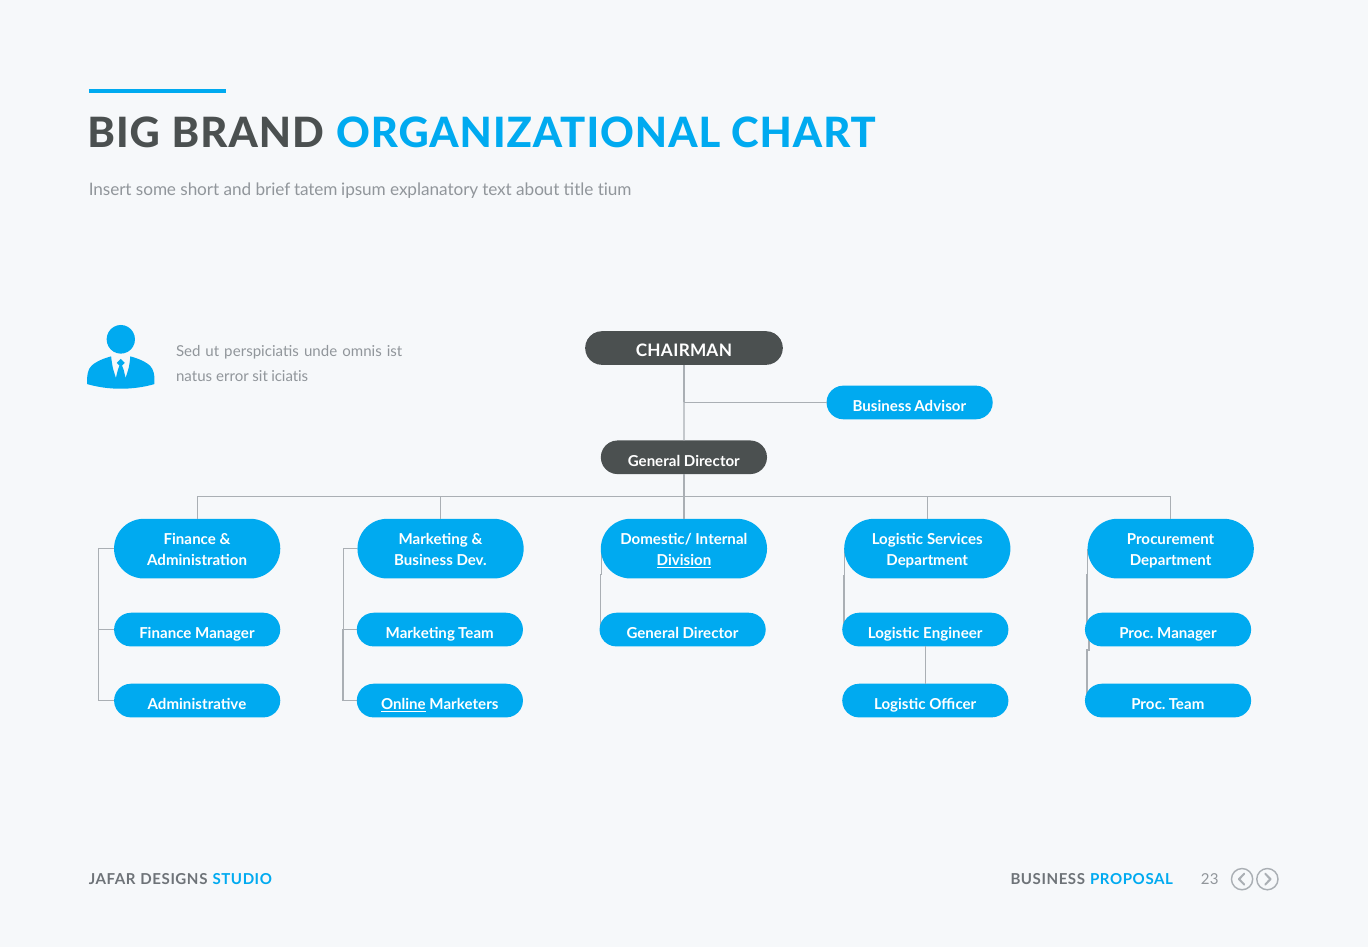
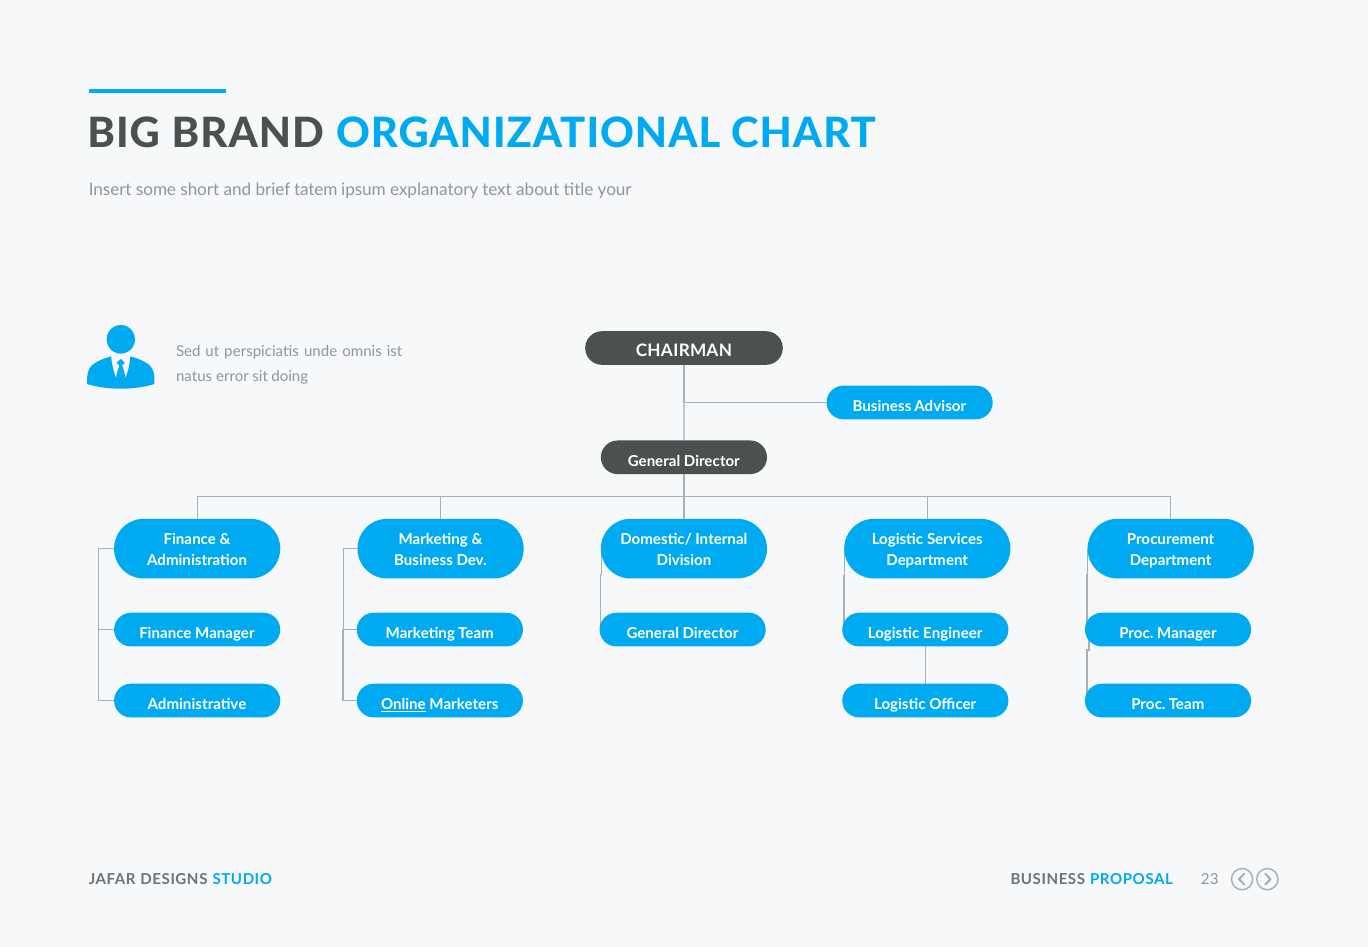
tium: tium -> your
iciatis: iciatis -> doing
Division underline: present -> none
